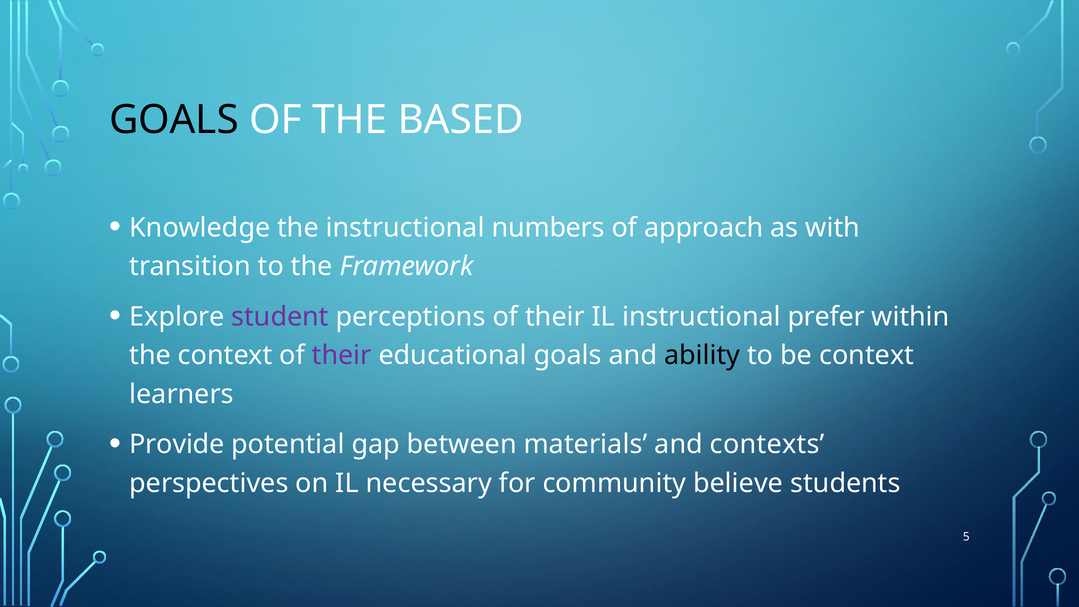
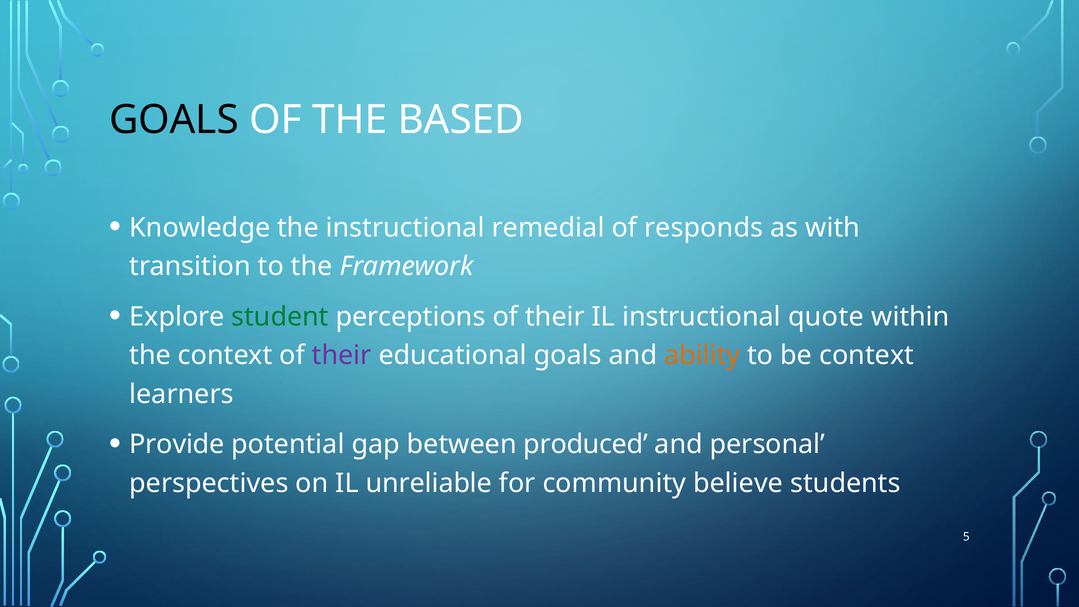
numbers: numbers -> remedial
approach: approach -> responds
student colour: purple -> green
prefer: prefer -> quote
ability colour: black -> orange
materials: materials -> produced
contexts: contexts -> personal
necessary: necessary -> unreliable
